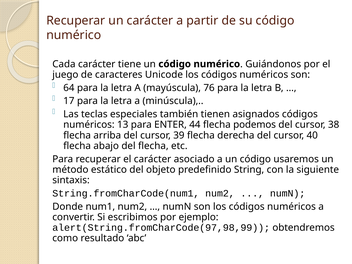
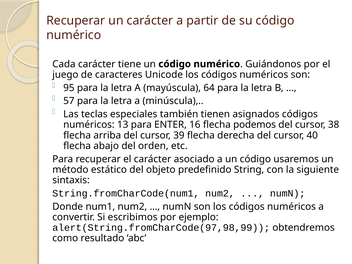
64: 64 -> 95
76: 76 -> 64
17: 17 -> 57
44: 44 -> 16
del flecha: flecha -> orden
